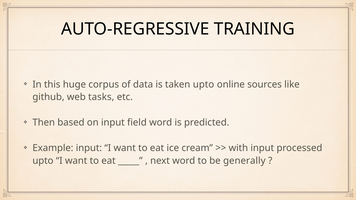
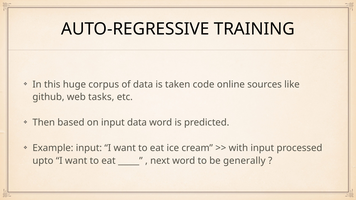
taken upto: upto -> code
input field: field -> data
